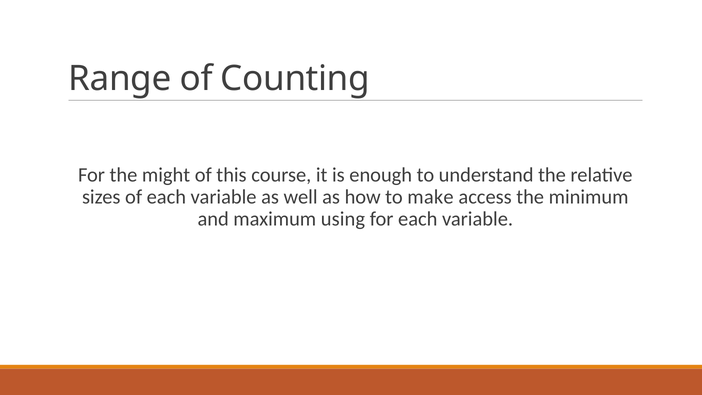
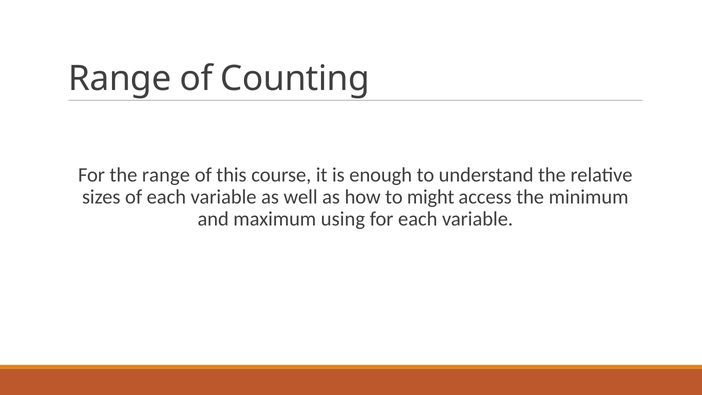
the might: might -> range
make: make -> might
